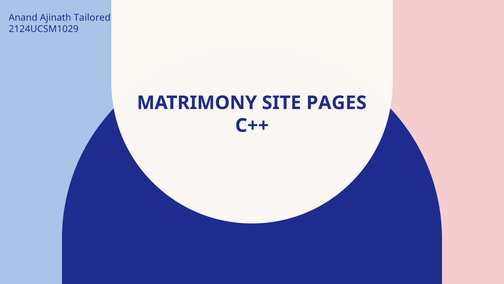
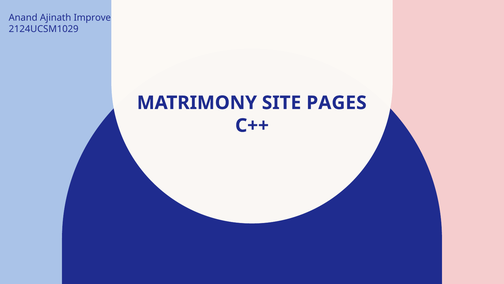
Tailored: Tailored -> Improve
